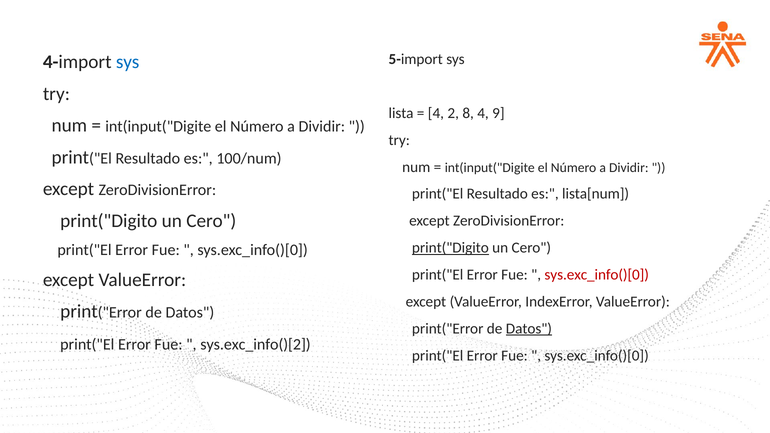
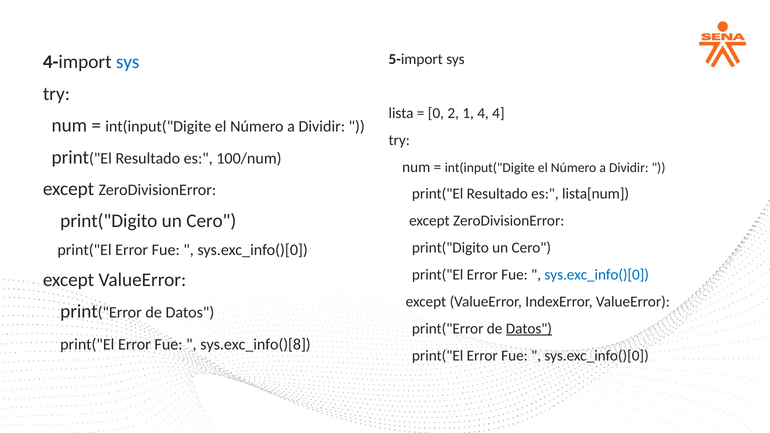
4 at (436, 113): 4 -> 0
8: 8 -> 1
4 9: 9 -> 4
print("Digito at (450, 248) underline: present -> none
sys.exc_info()[0 at (597, 275) colour: red -> blue
sys.exc_info()[2: sys.exc_info()[2 -> sys.exc_info()[8
